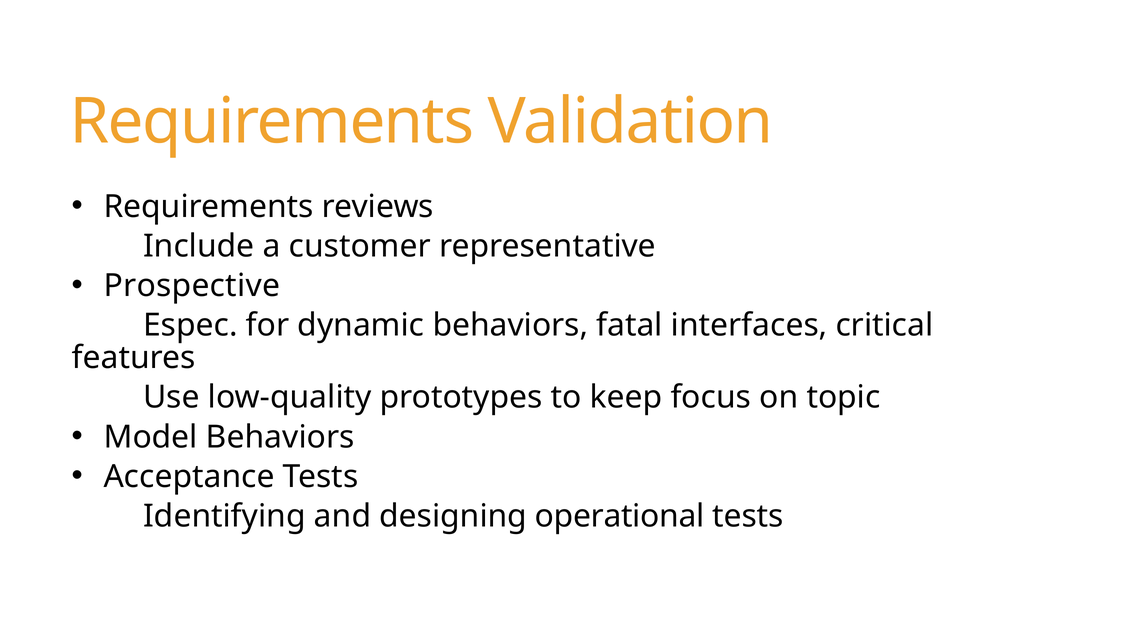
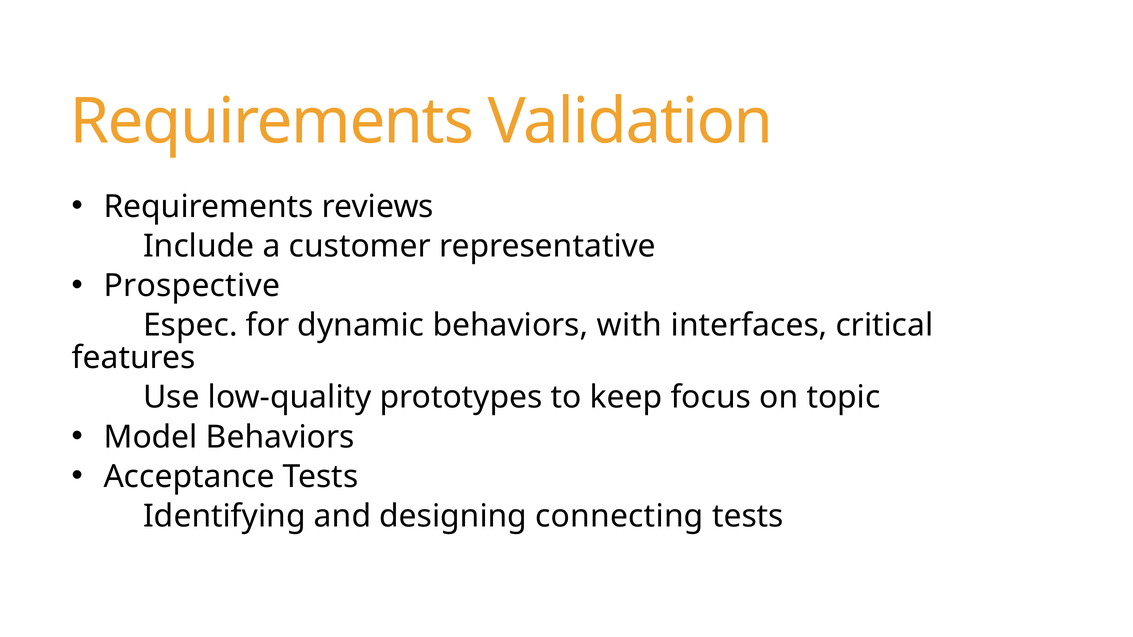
fatal: fatal -> with
operational: operational -> connecting
